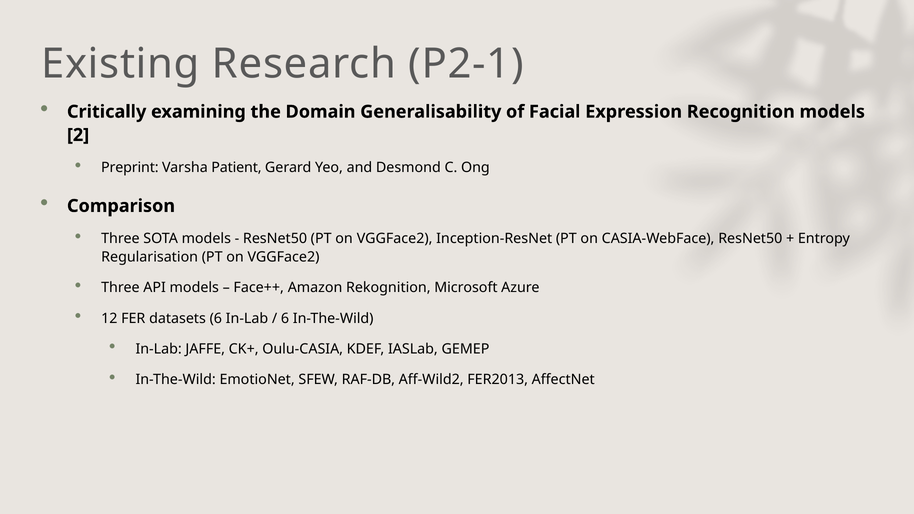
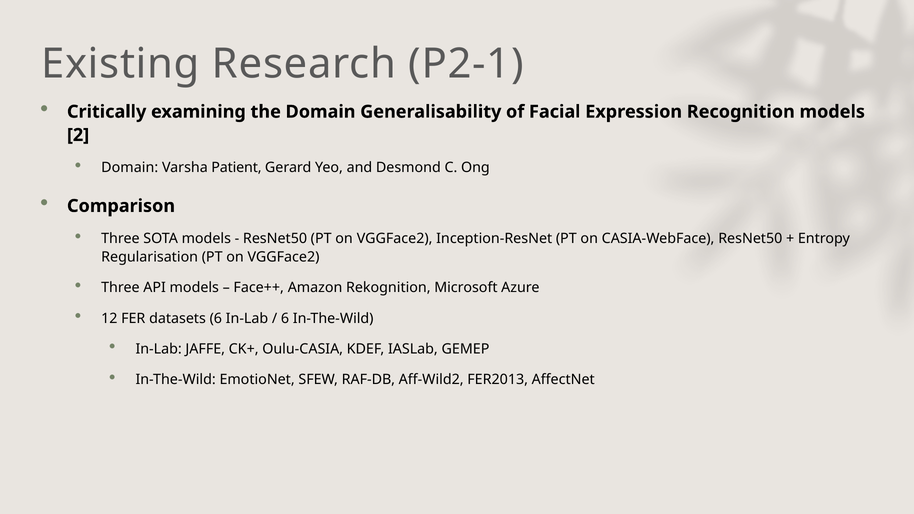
Preprint at (130, 168): Preprint -> Domain
